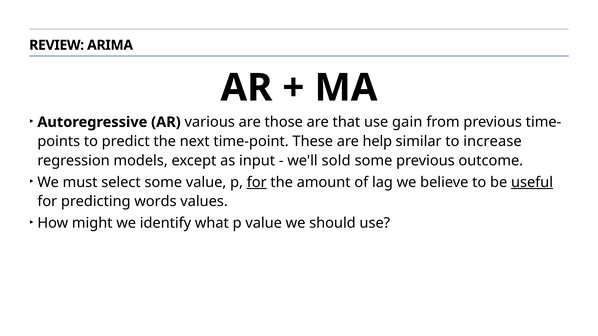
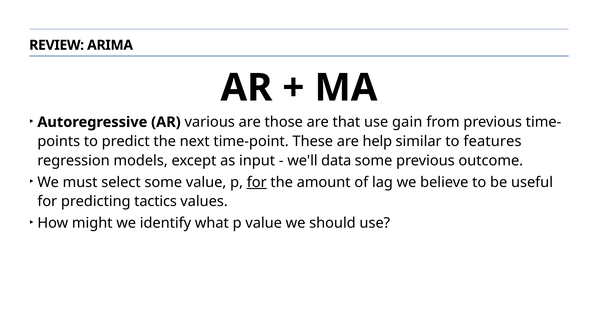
increase: increase -> features
sold: sold -> data
useful underline: present -> none
words: words -> tactics
